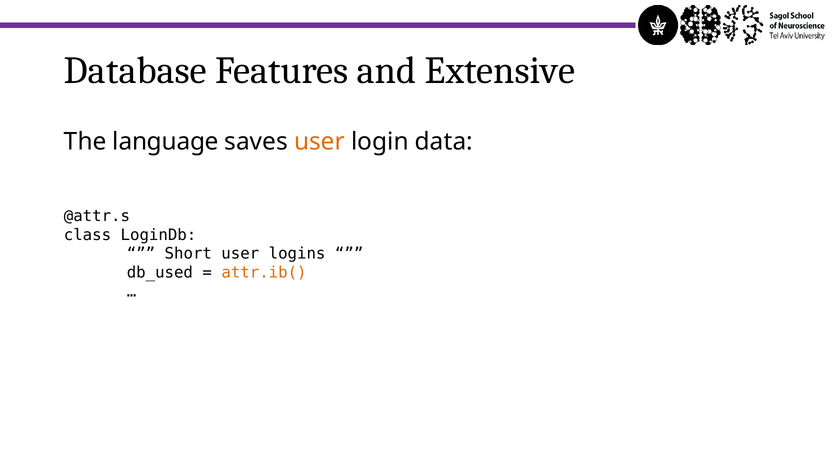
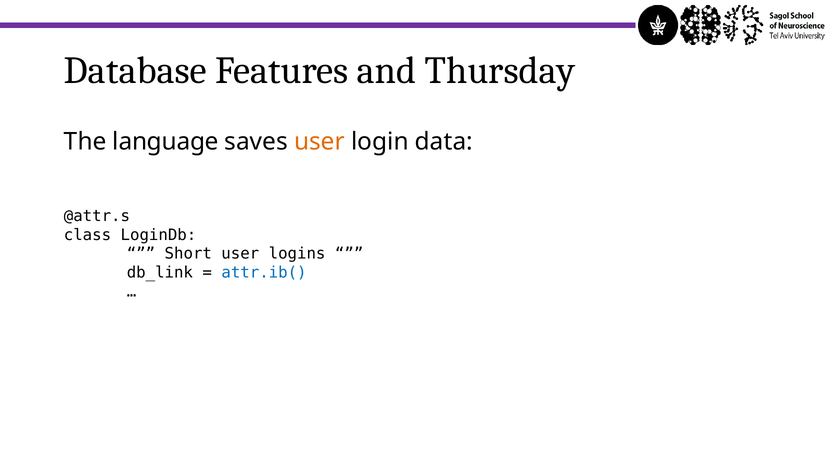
Extensive: Extensive -> Thursday
db_used: db_used -> db_link
attr.ib( colour: orange -> blue
